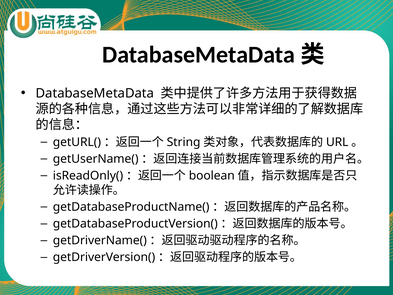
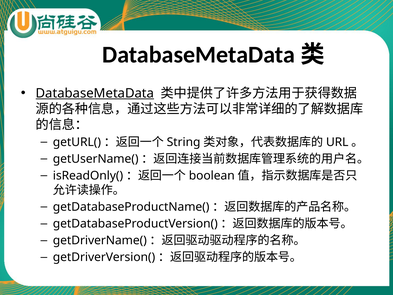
DatabaseMetaData underline: none -> present
